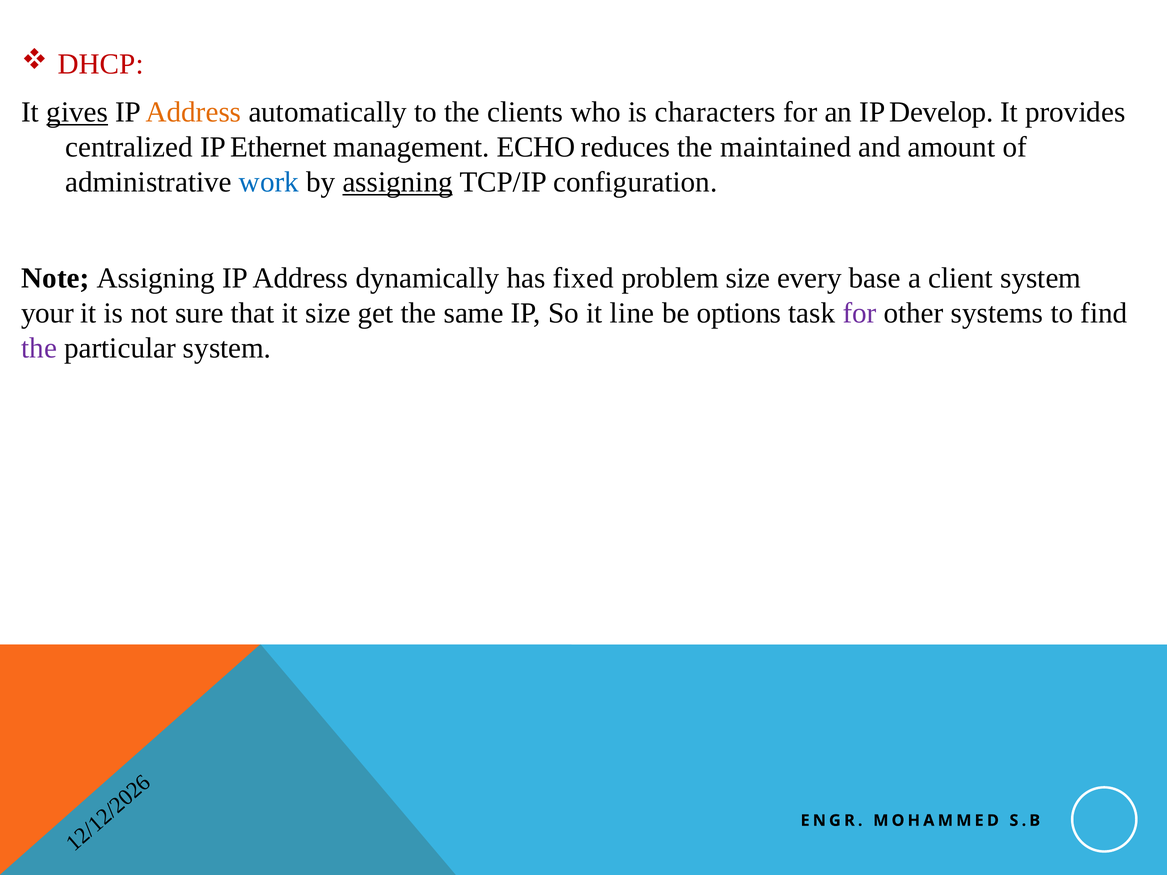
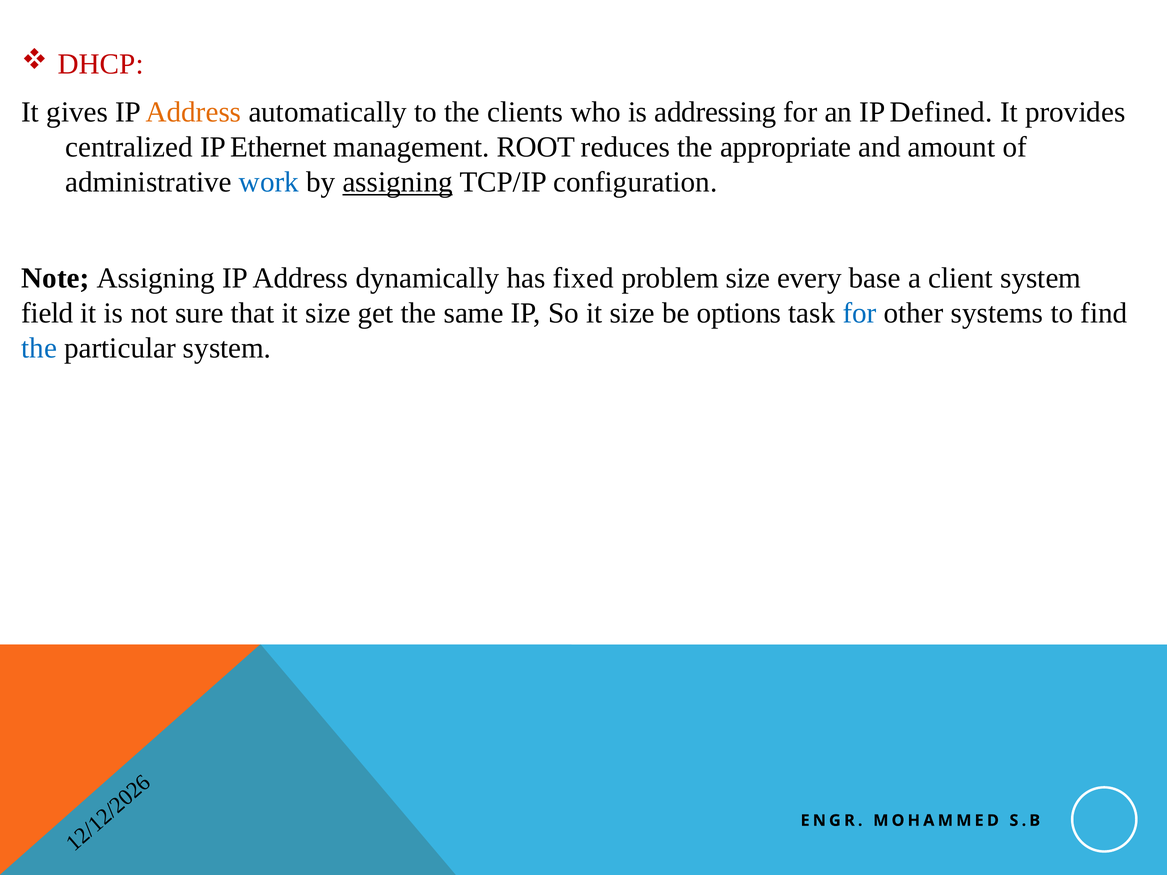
gives underline: present -> none
characters: characters -> addressing
Develop: Develop -> Defined
ECHO: ECHO -> ROOT
maintained: maintained -> appropriate
your: your -> field
So it line: line -> size
for at (860, 313) colour: purple -> blue
the at (39, 348) colour: purple -> blue
